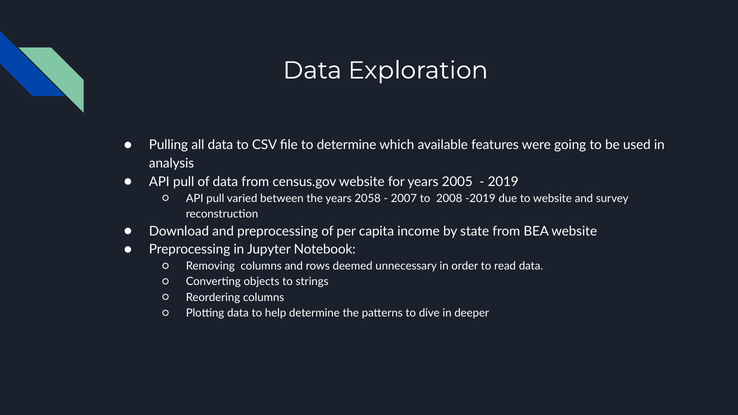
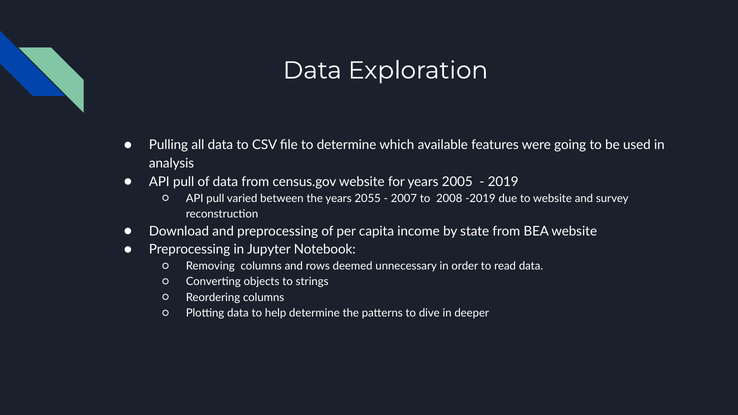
2058: 2058 -> 2055
